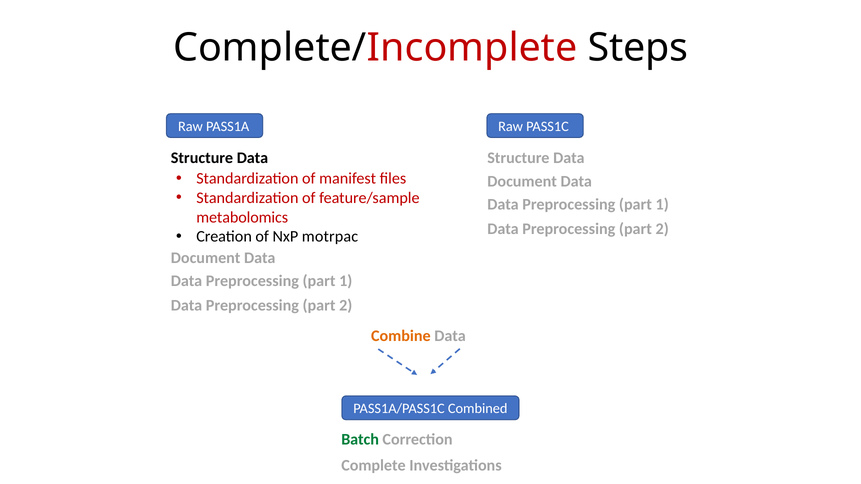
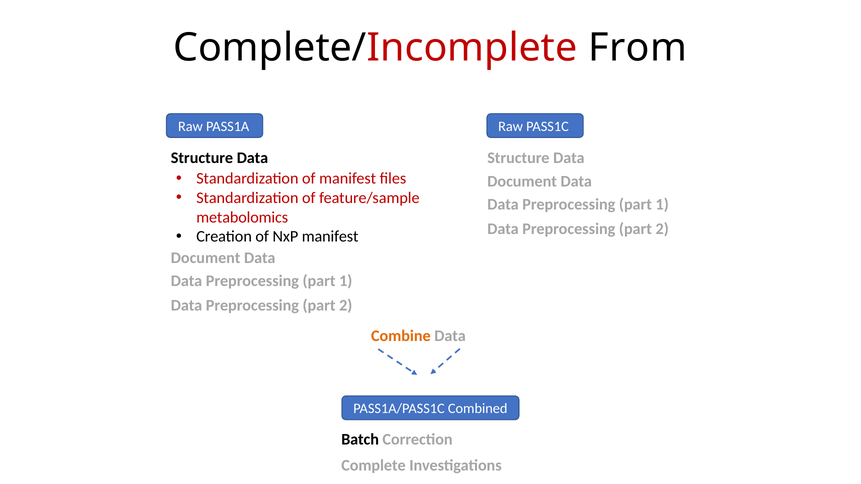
Steps: Steps -> From
NxP motrpac: motrpac -> manifest
Batch colour: green -> black
